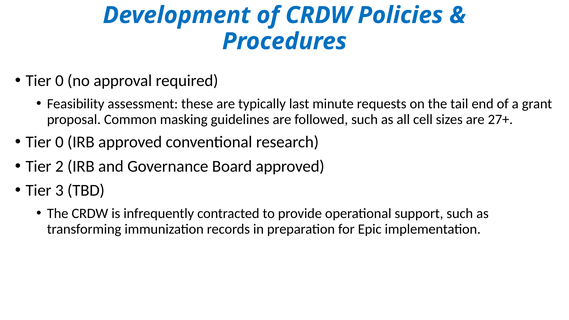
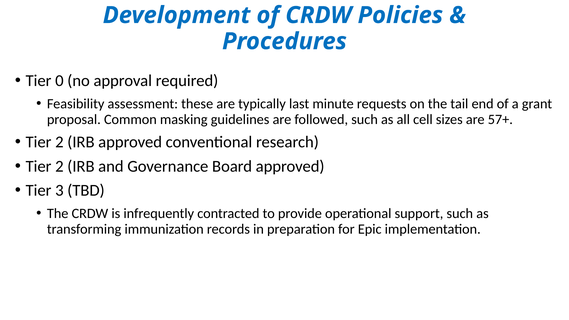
27+: 27+ -> 57+
0 at (59, 142): 0 -> 2
